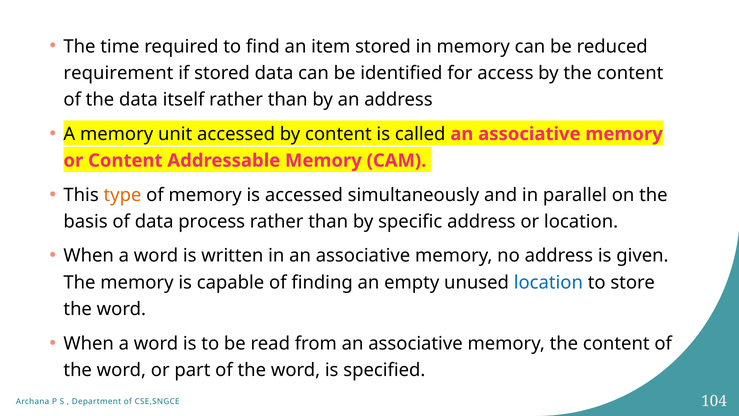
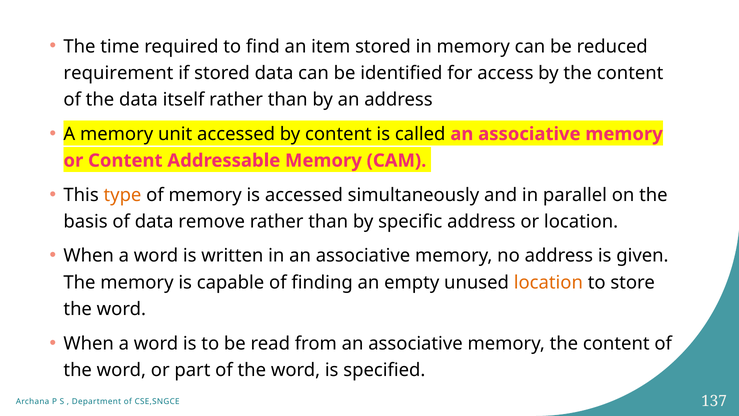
process: process -> remove
location at (548, 282) colour: blue -> orange
104: 104 -> 137
